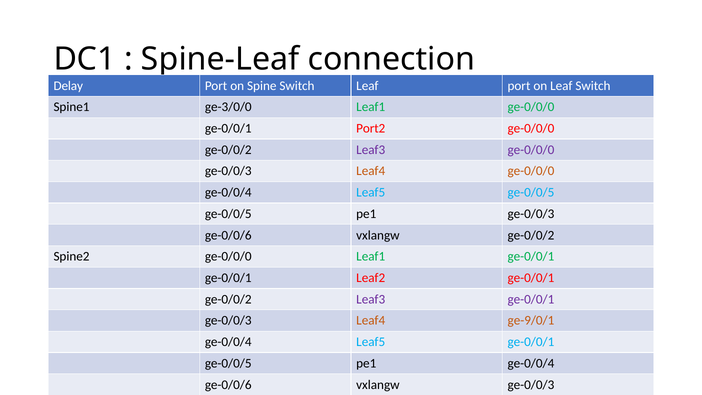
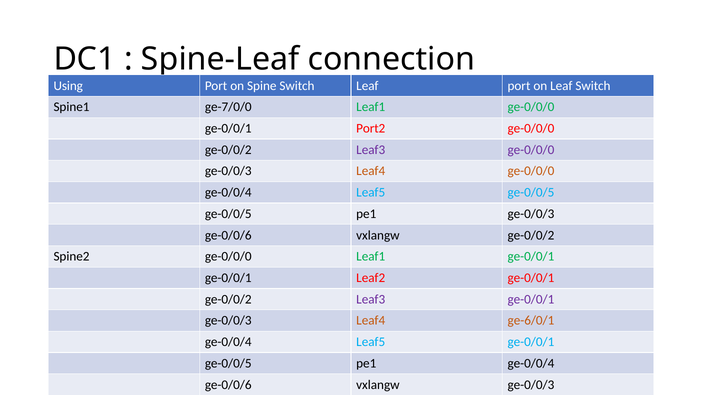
Delay: Delay -> Using
ge-3/0/0: ge-3/0/0 -> ge-7/0/0
ge-9/0/1: ge-9/0/1 -> ge-6/0/1
